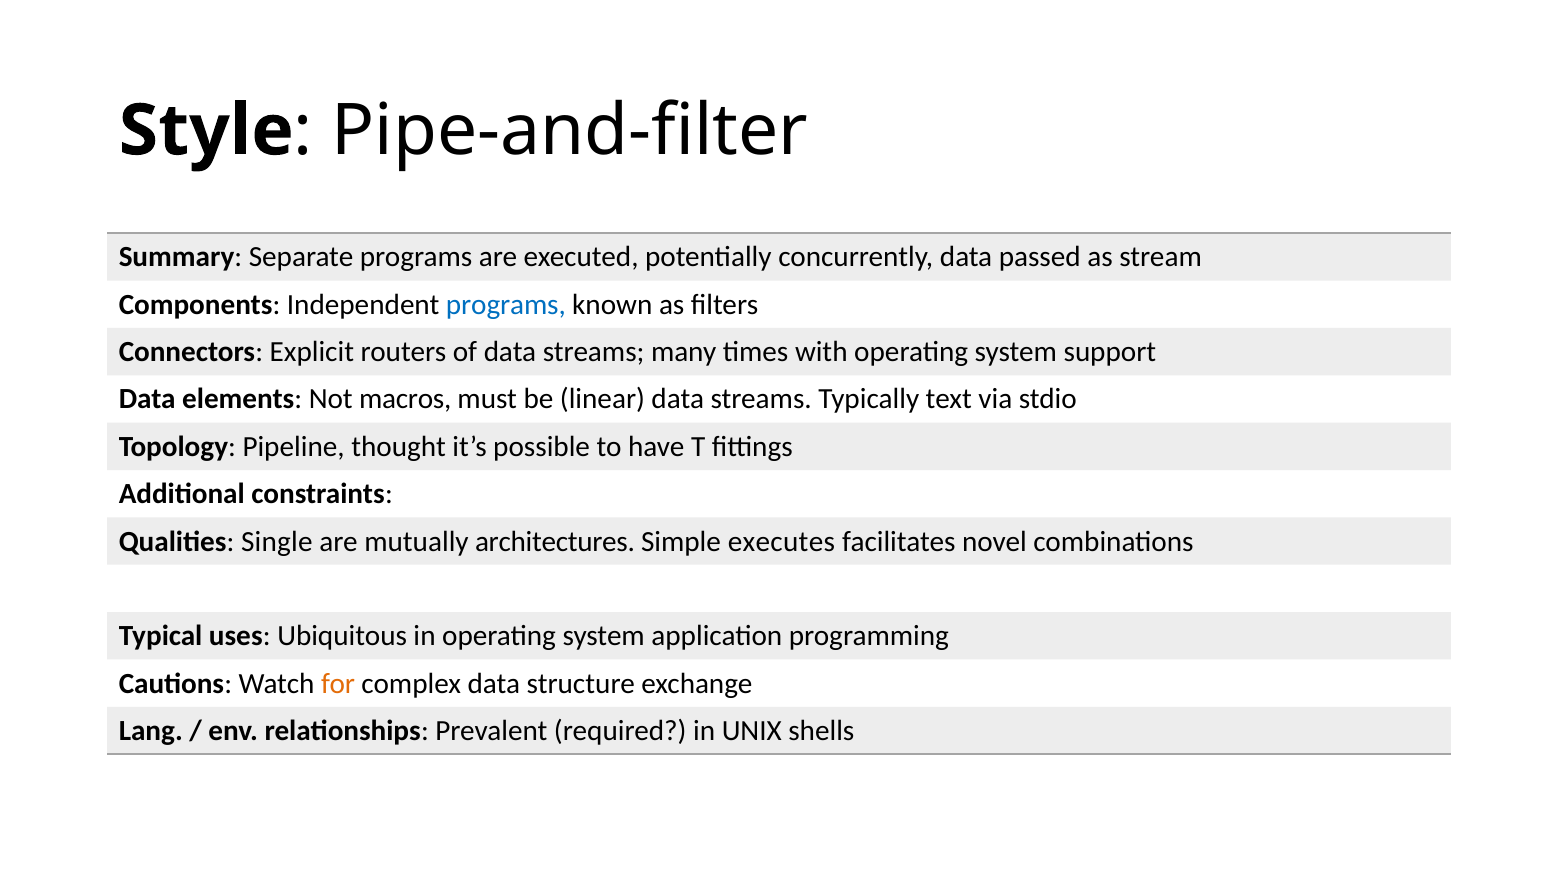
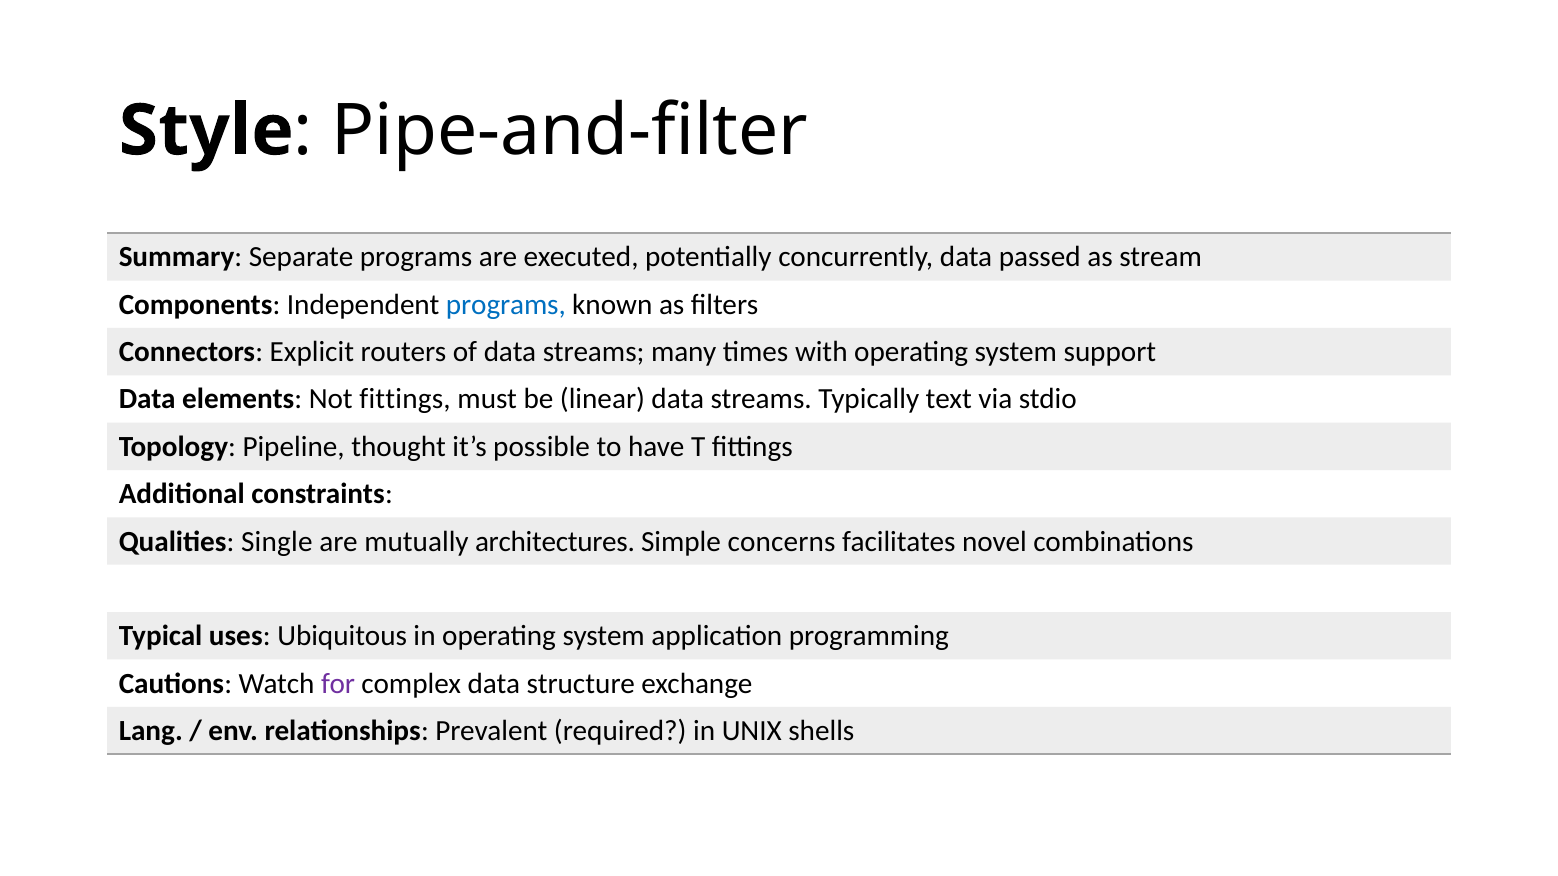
Not macros: macros -> fittings
executes: executes -> concerns
for colour: orange -> purple
